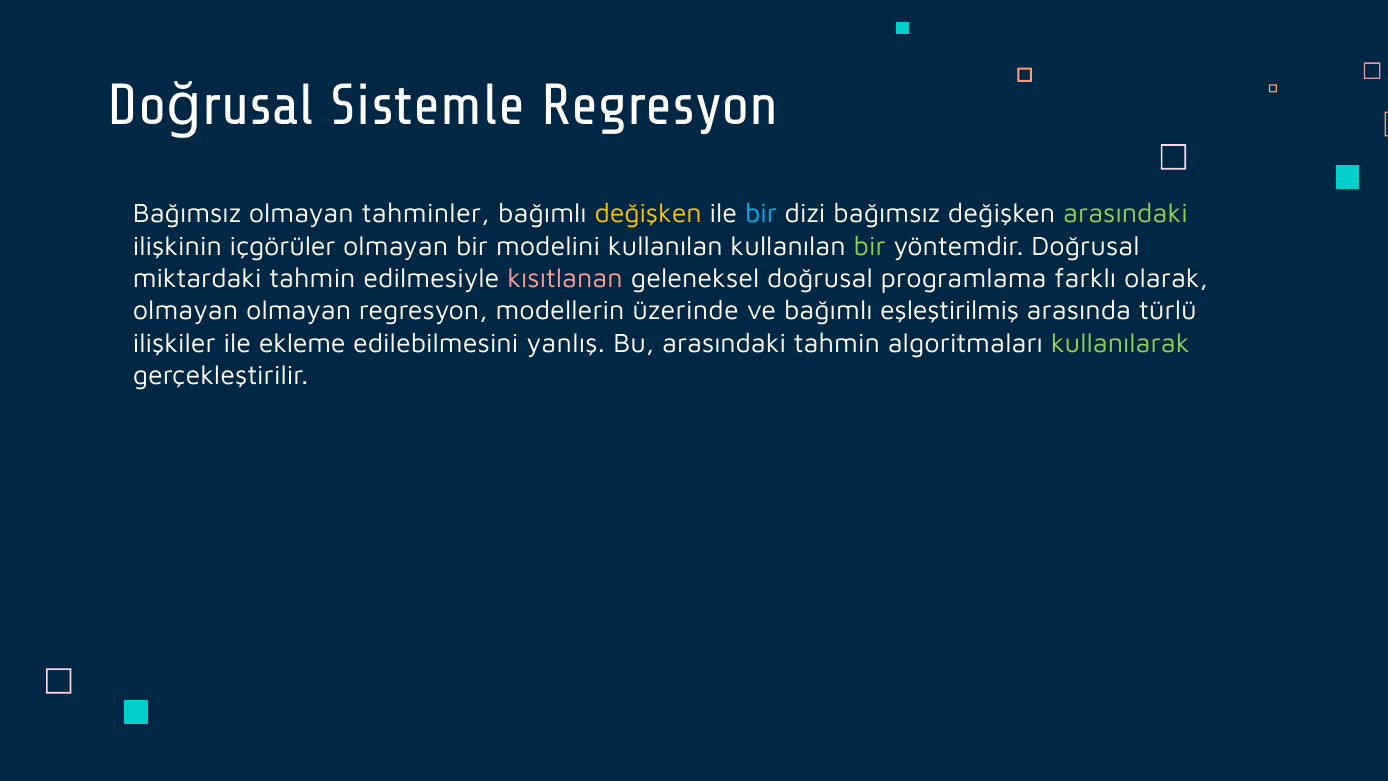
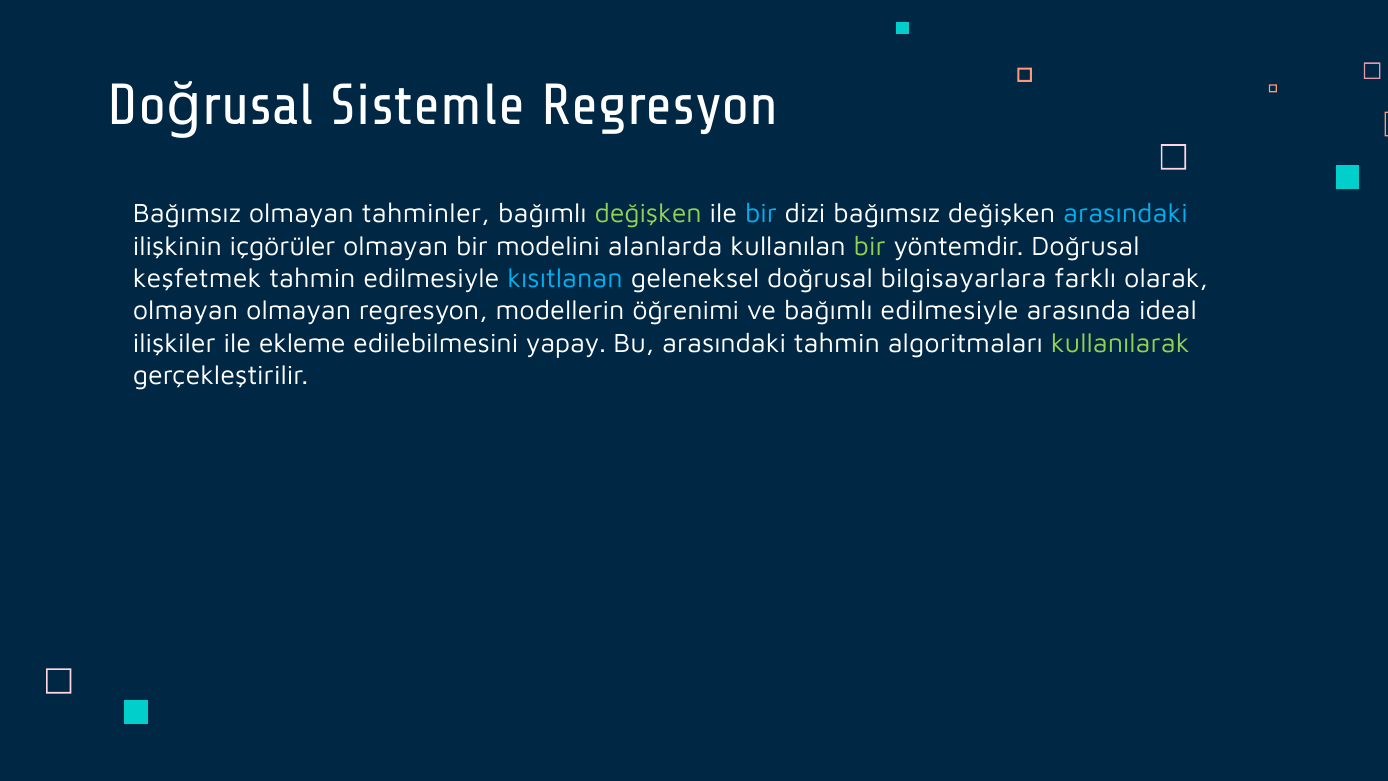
değişken at (648, 214) colour: yellow -> light green
arasındaki at (1125, 214) colour: light green -> light blue
modelini kullanılan: kullanılan -> alanlarda
miktardaki: miktardaki -> keşfetmek
kısıtlanan colour: pink -> light blue
programlama: programlama -> bilgisayarlara
üzerinde: üzerinde -> öğrenimi
bağımlı eşleştirilmiş: eşleştirilmiş -> edilmesiyle
türlü: türlü -> ideal
yanlış: yanlış -> yapay
